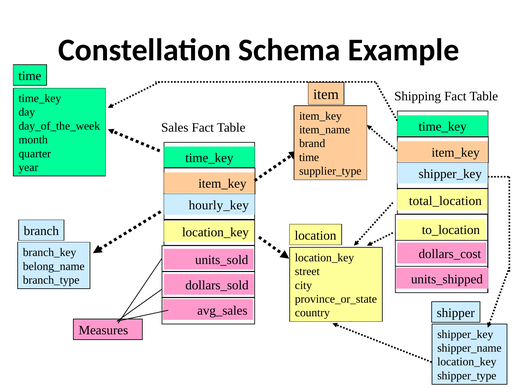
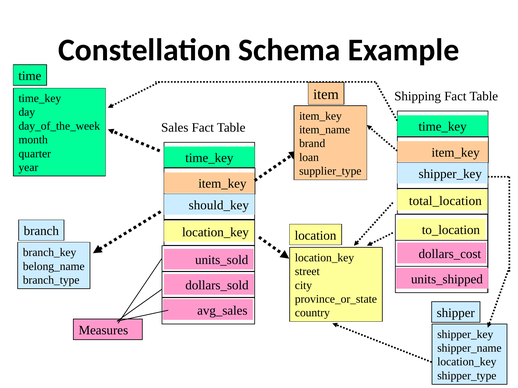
time at (309, 158): time -> loan
hourly_key: hourly_key -> should_key
